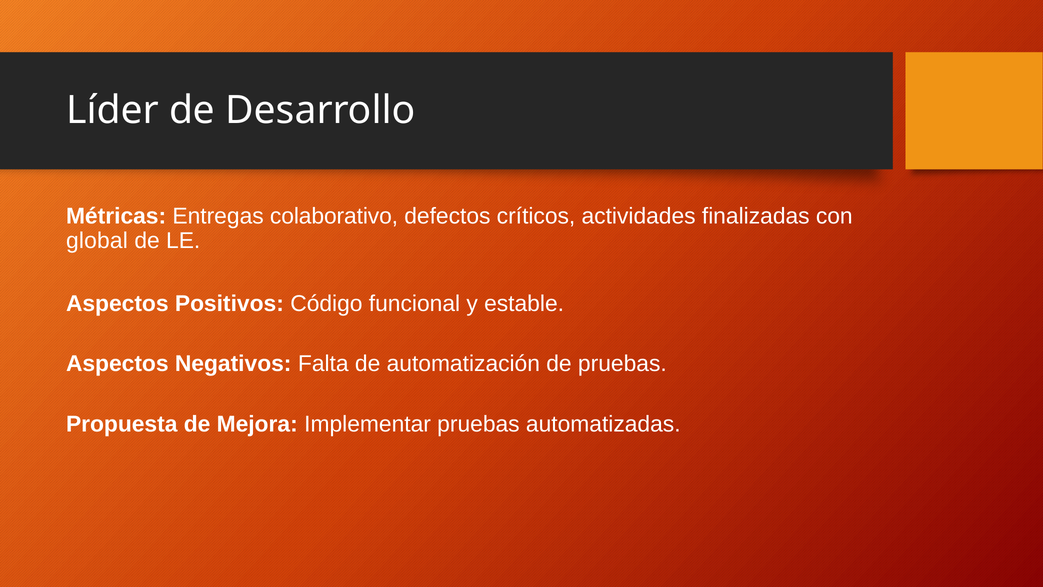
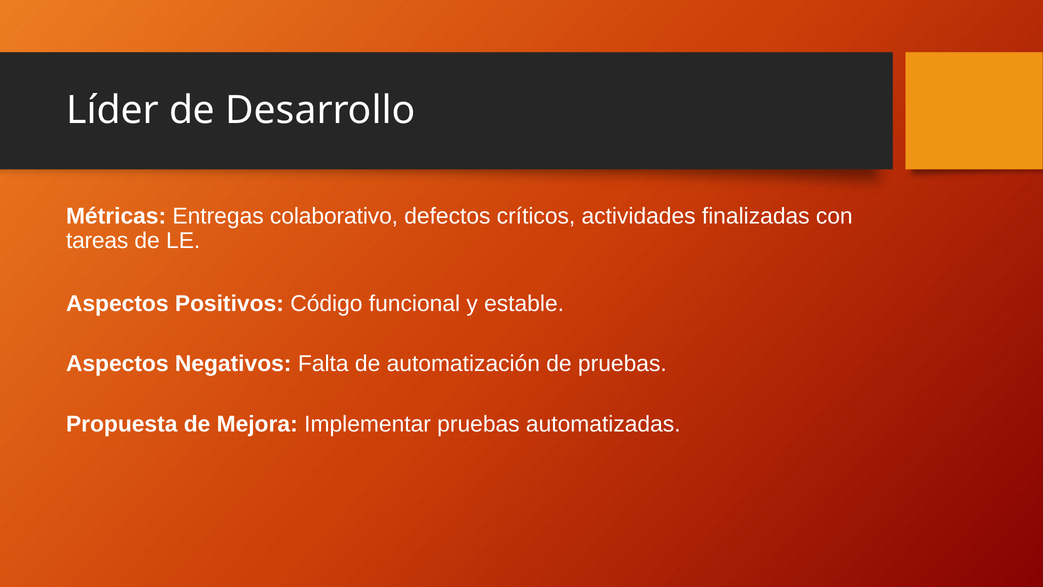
global: global -> tareas
